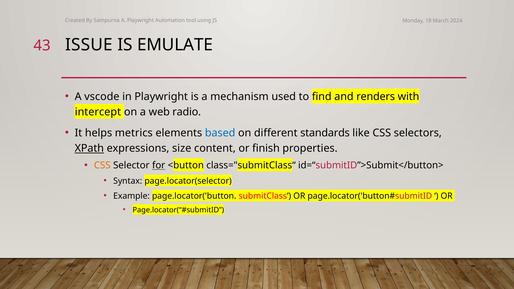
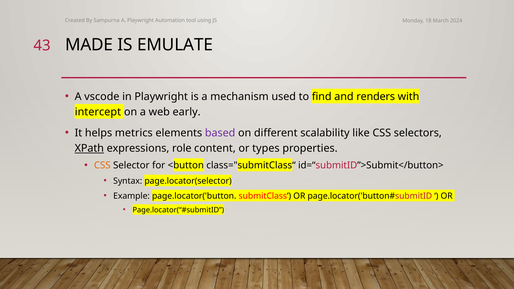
ISSUE: ISSUE -> MADE
radio: radio -> early
based colour: blue -> purple
standards: standards -> scalability
size: size -> role
finish: finish -> types
for underline: present -> none
